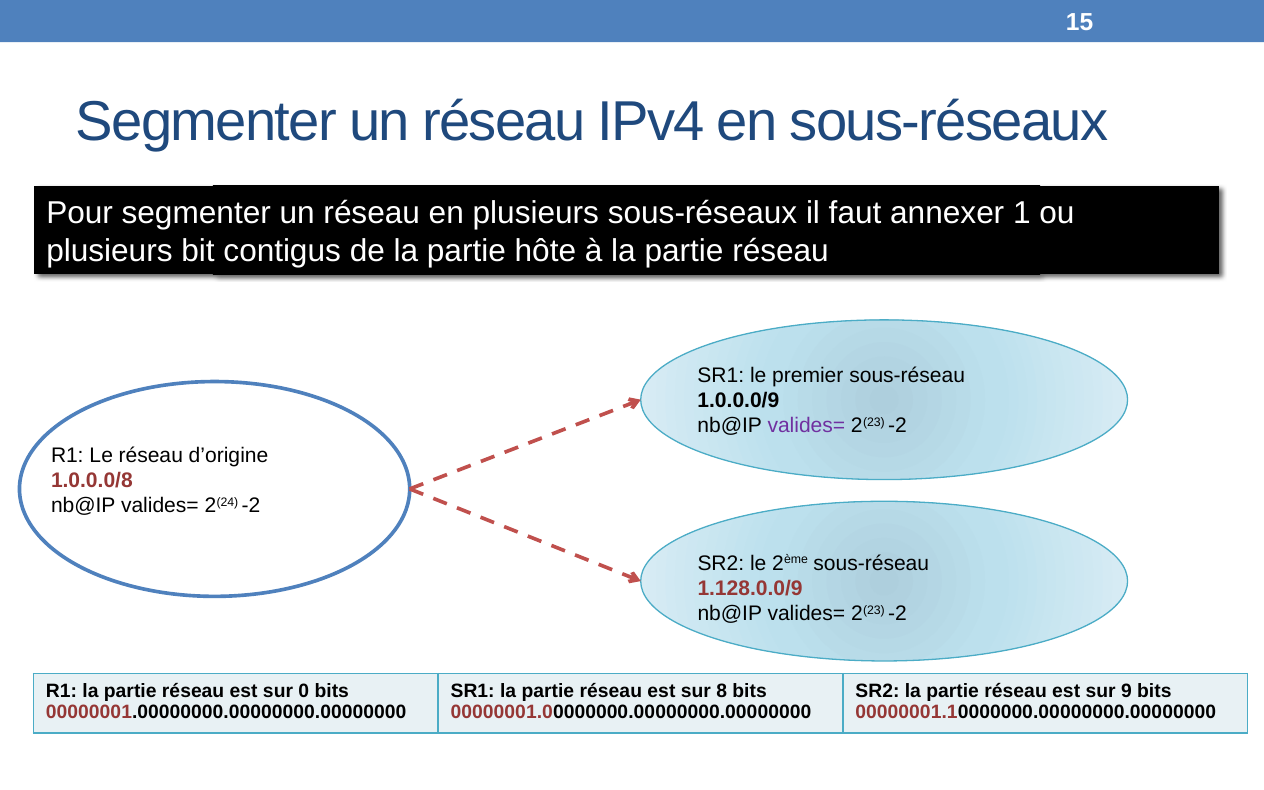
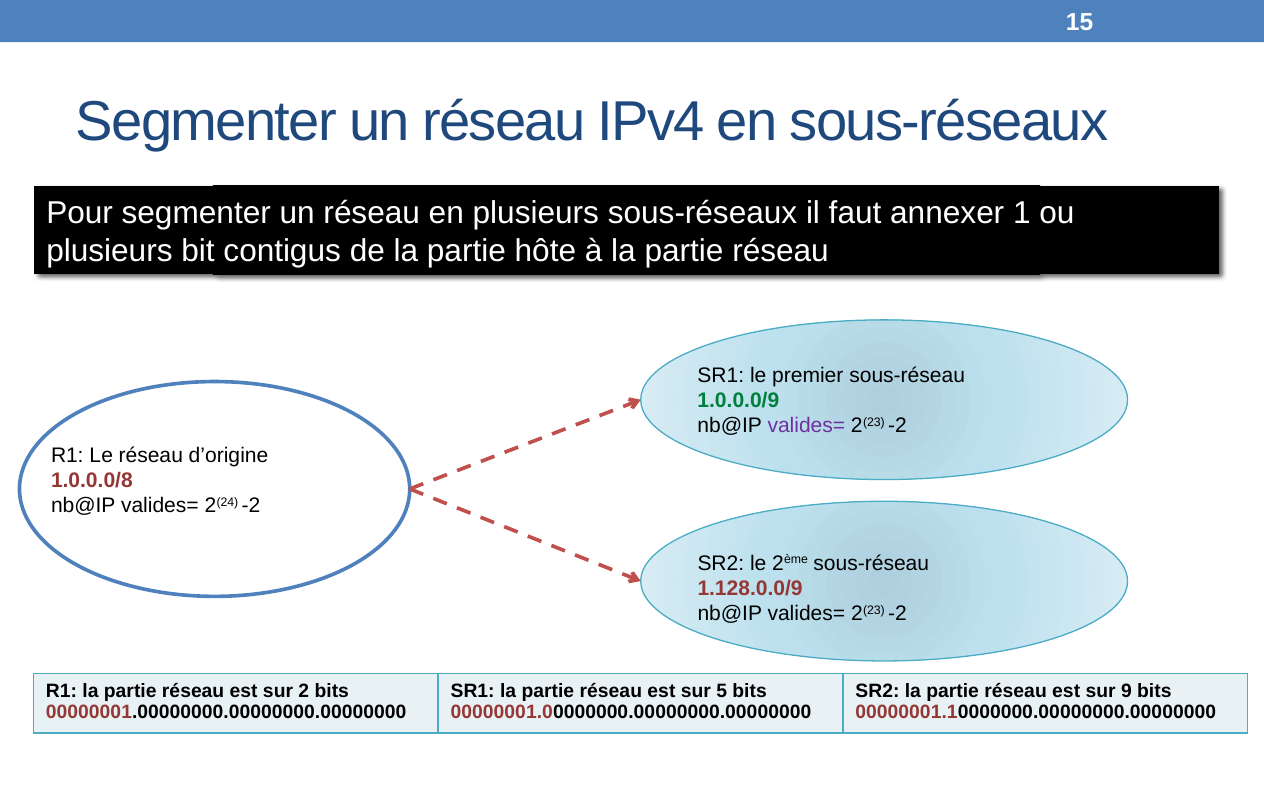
1.0.0.0/9 colour: black -> green
0: 0 -> 2
8: 8 -> 5
